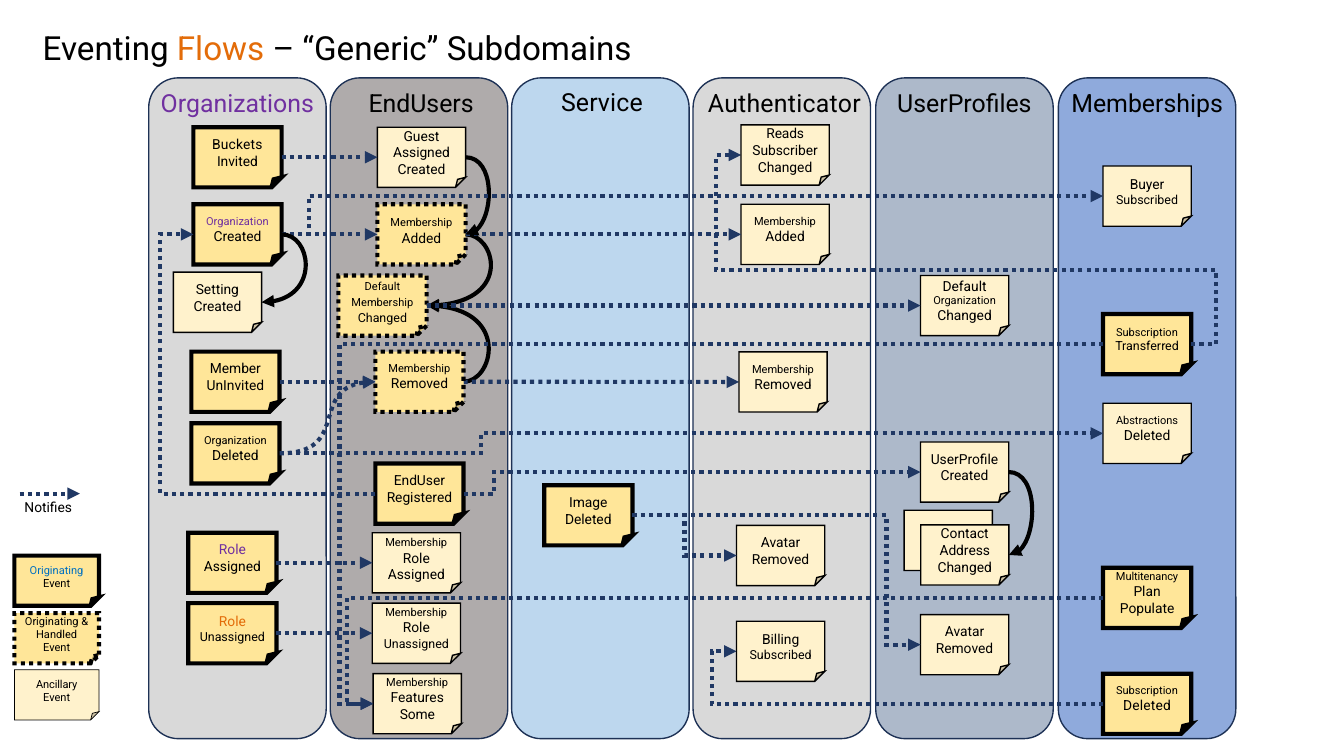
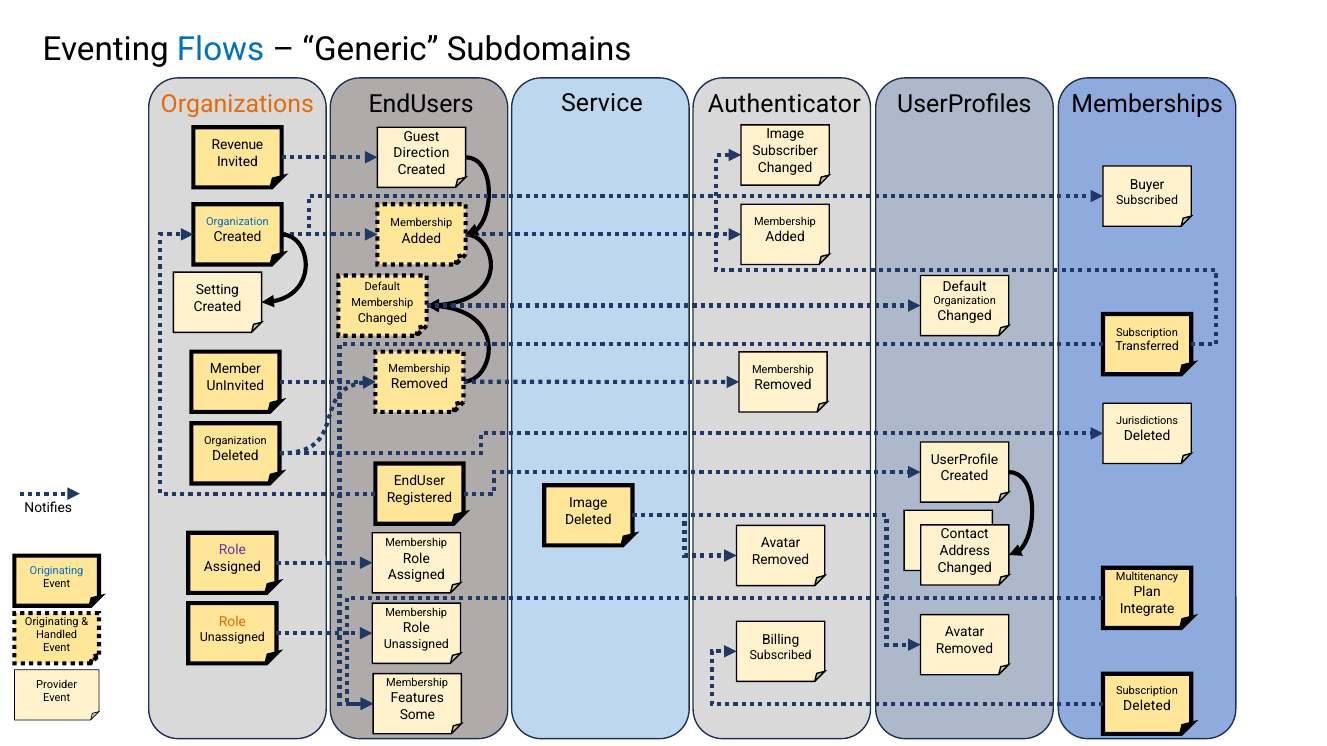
Flows colour: orange -> blue
Organizations colour: purple -> orange
Reads at (785, 134): Reads -> Image
Buckets: Buckets -> Revenue
Assigned at (422, 153): Assigned -> Direction
Organization at (237, 222) colour: purple -> blue
Abstractions: Abstractions -> Jurisdictions
Populate: Populate -> Integrate
Ancillary: Ancillary -> Provider
